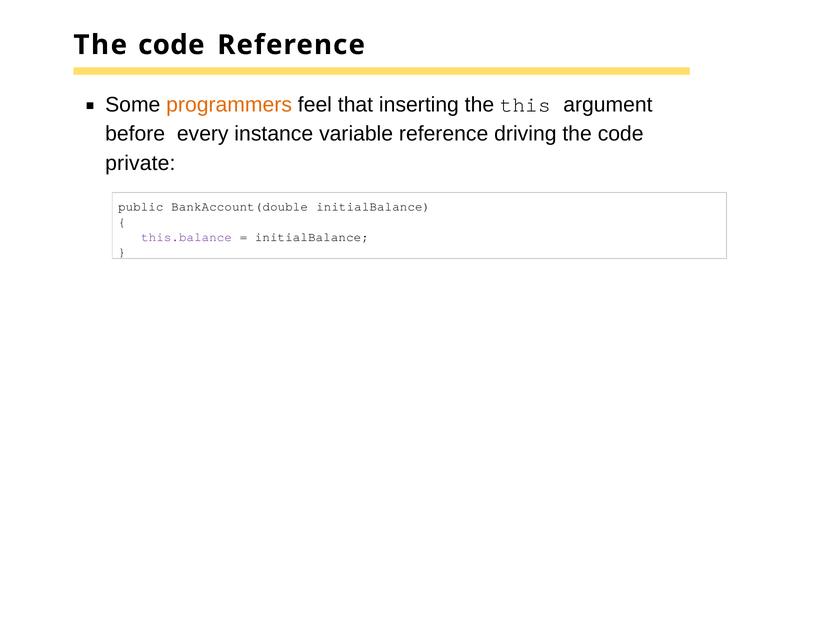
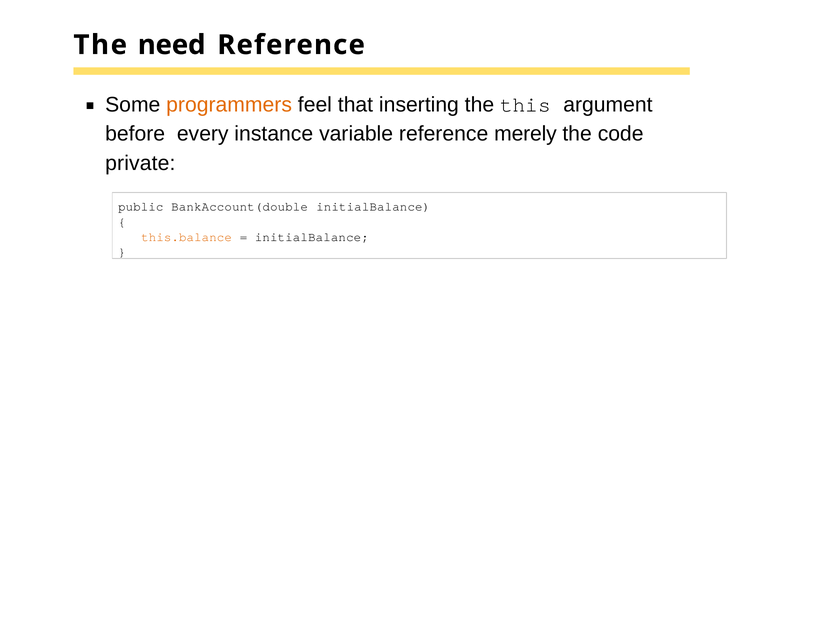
code at (171, 45): code -> need
driving: driving -> merely
this.balance colour: purple -> orange
